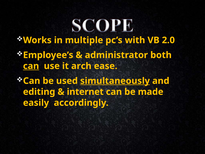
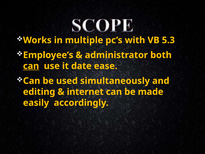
2.0: 2.0 -> 5.3
arch: arch -> date
simultaneously underline: present -> none
